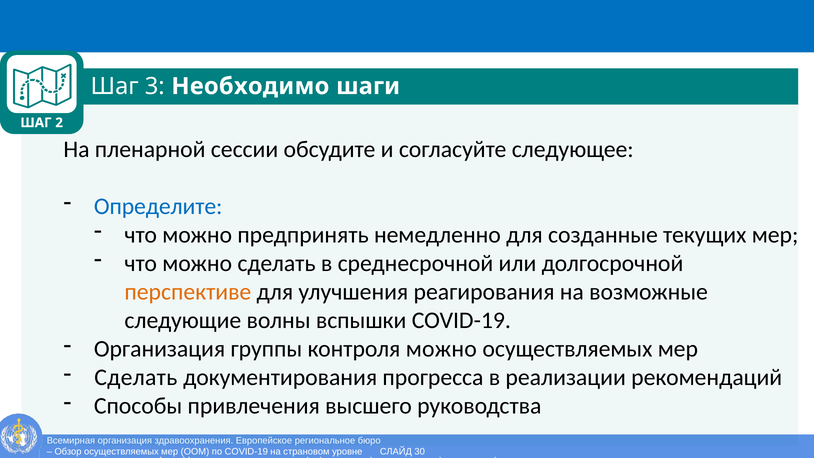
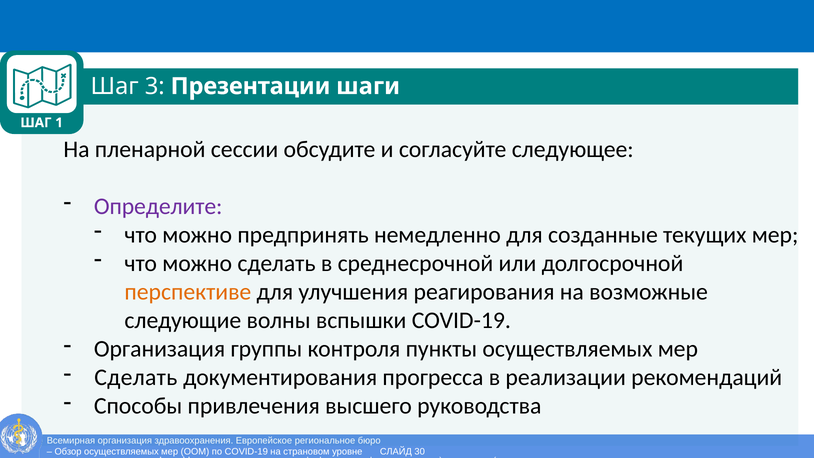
Необходимо: Необходимо -> Презентации
2: 2 -> 1
Определите colour: blue -> purple
контроля можно: можно -> пункты
